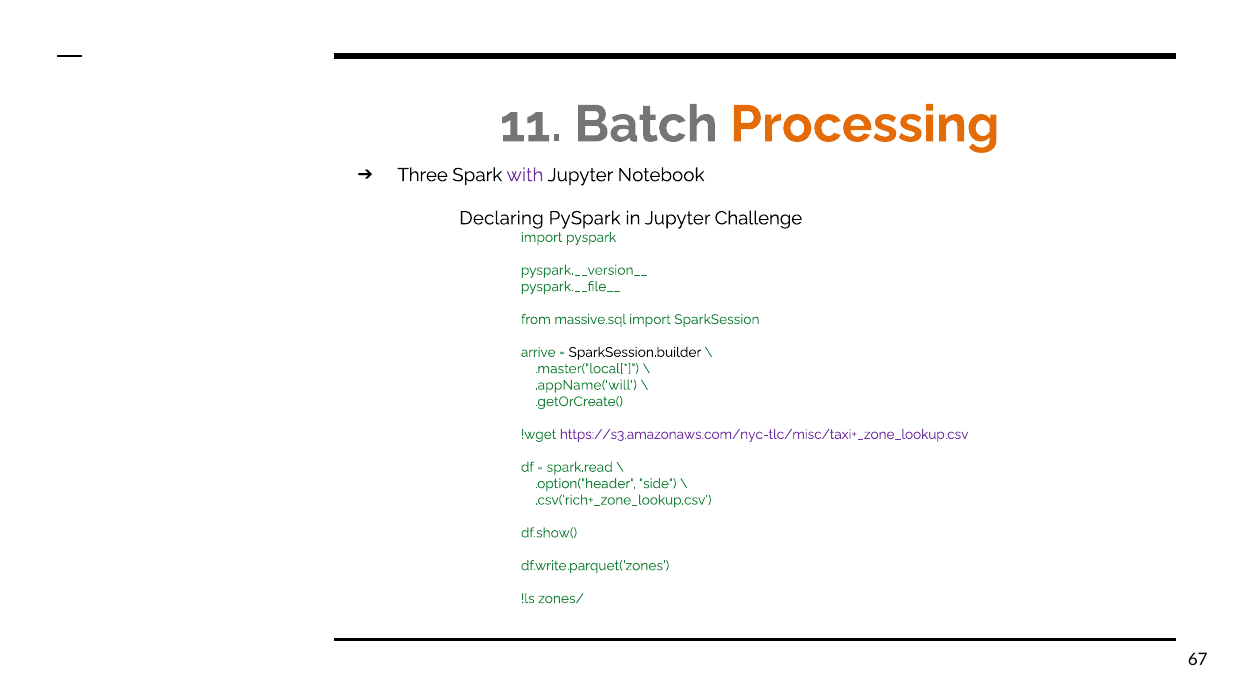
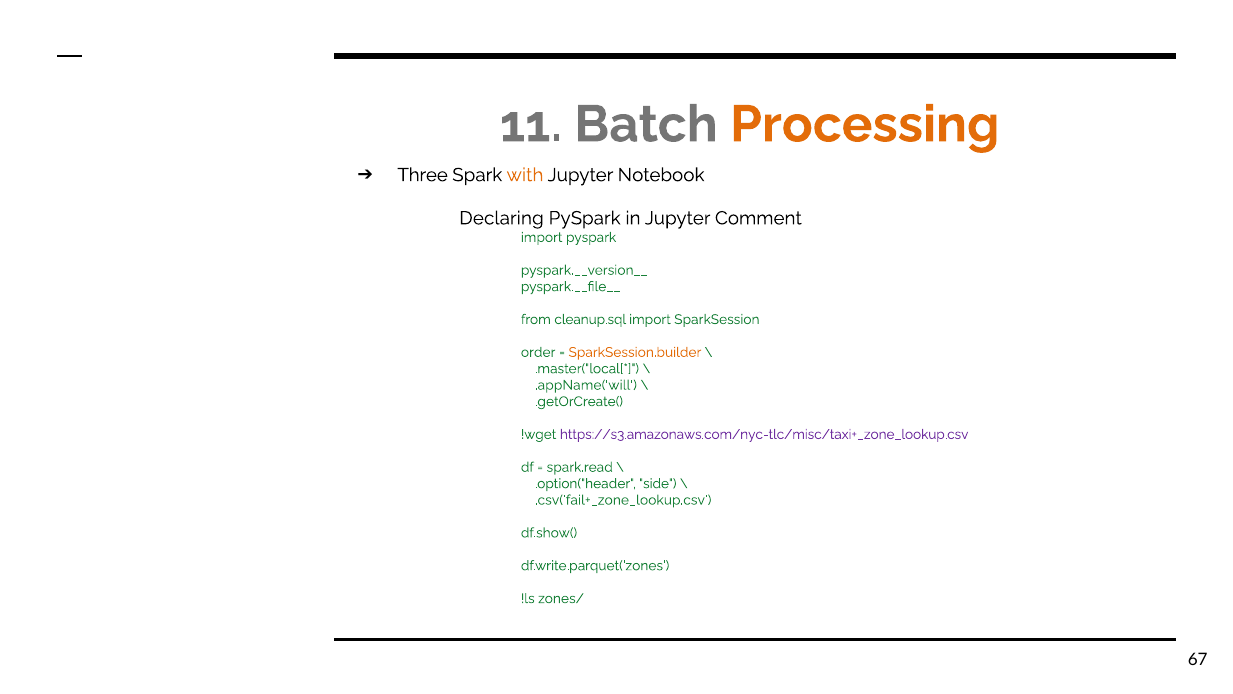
with colour: purple -> orange
Challenge: Challenge -> Comment
massive.sql: massive.sql -> cleanup.sql
arrive: arrive -> order
SparkSession.builder colour: black -> orange
.csv('rich+_zone_lookup.csv: .csv('rich+_zone_lookup.csv -> .csv('fail+_zone_lookup.csv
